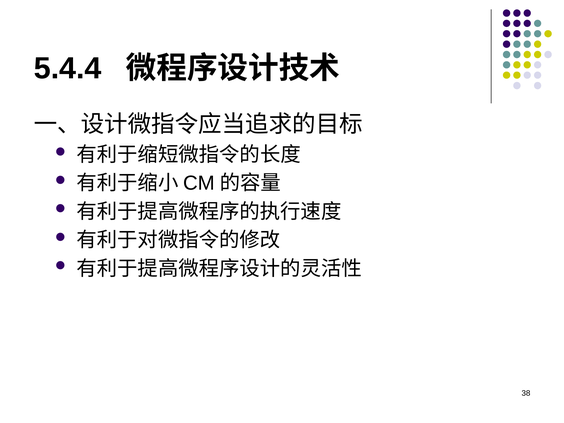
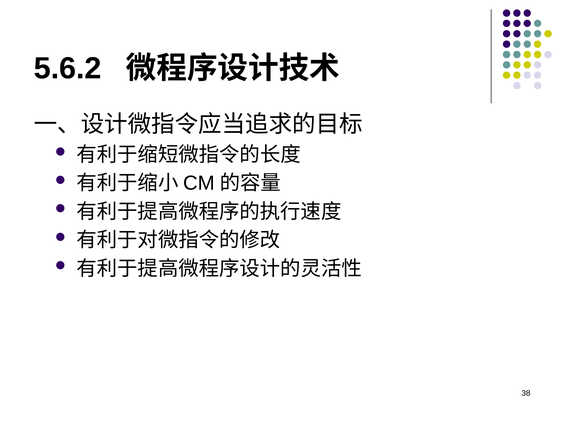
5.4.4: 5.4.4 -> 5.6.2
